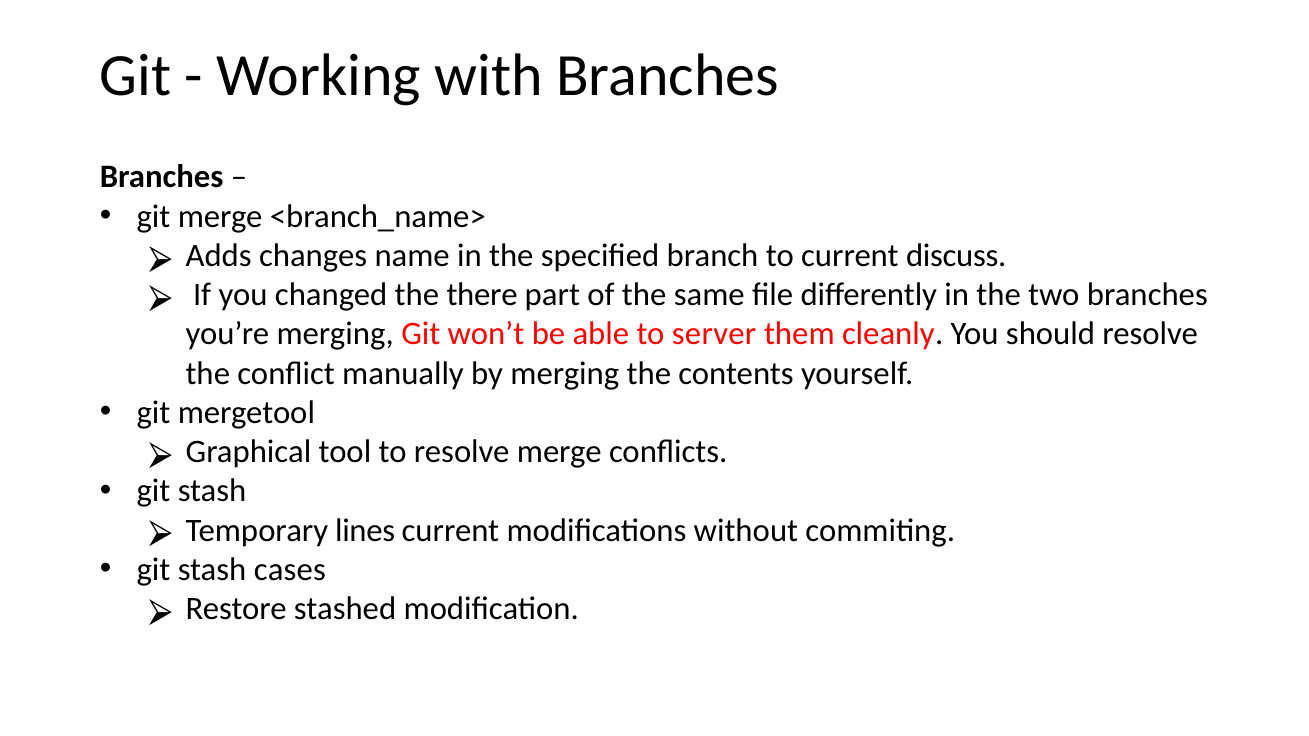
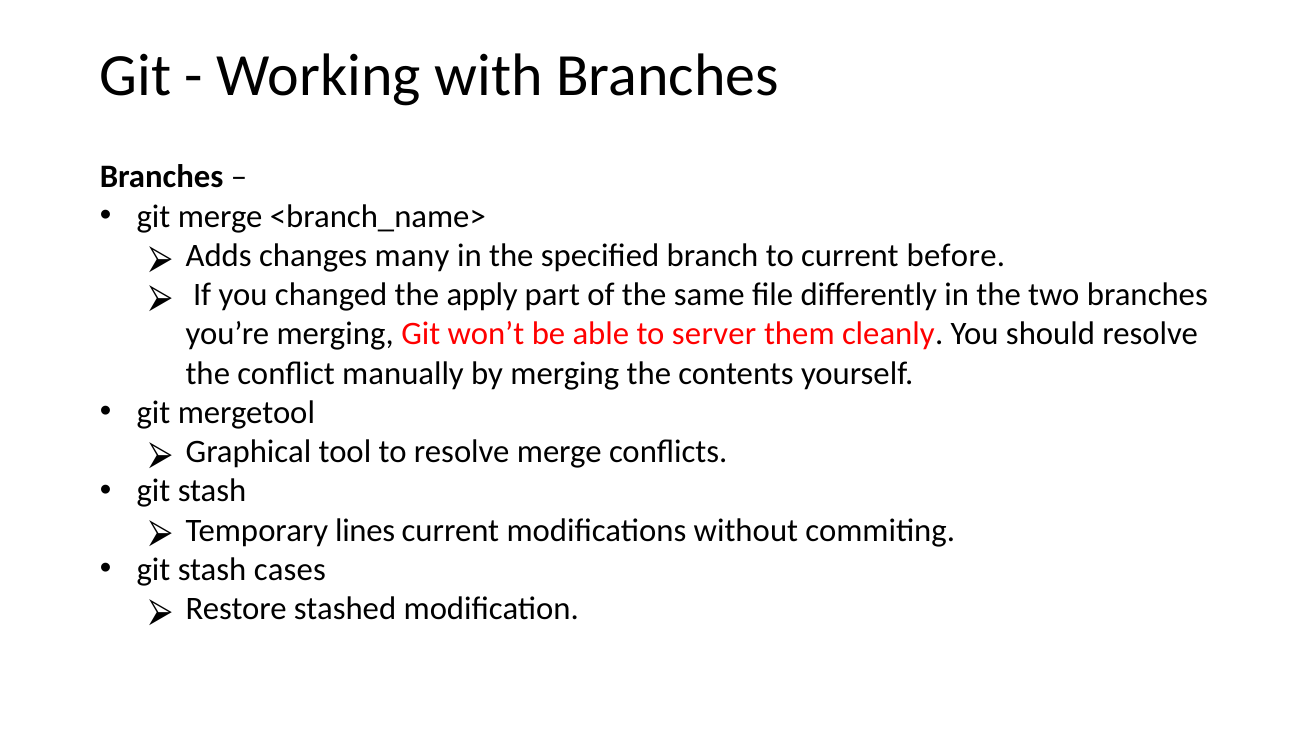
name: name -> many
discuss: discuss -> before
there: there -> apply
